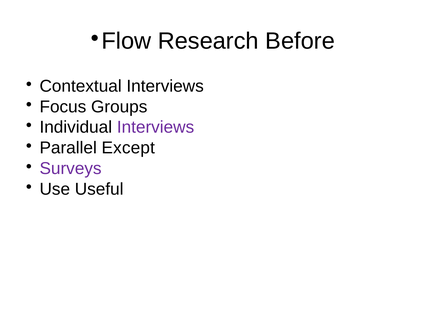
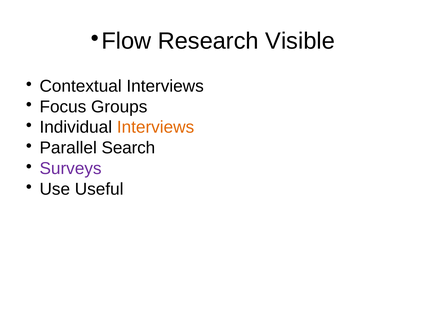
Before: Before -> Visible
Interviews at (156, 127) colour: purple -> orange
Except: Except -> Search
